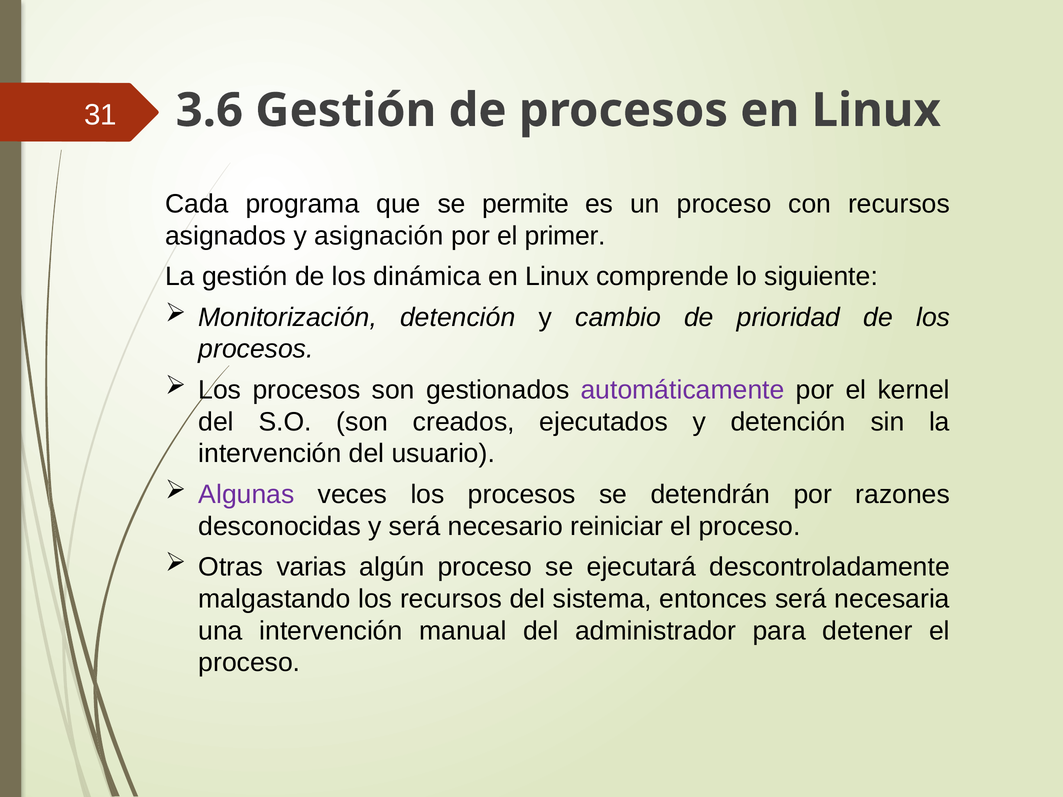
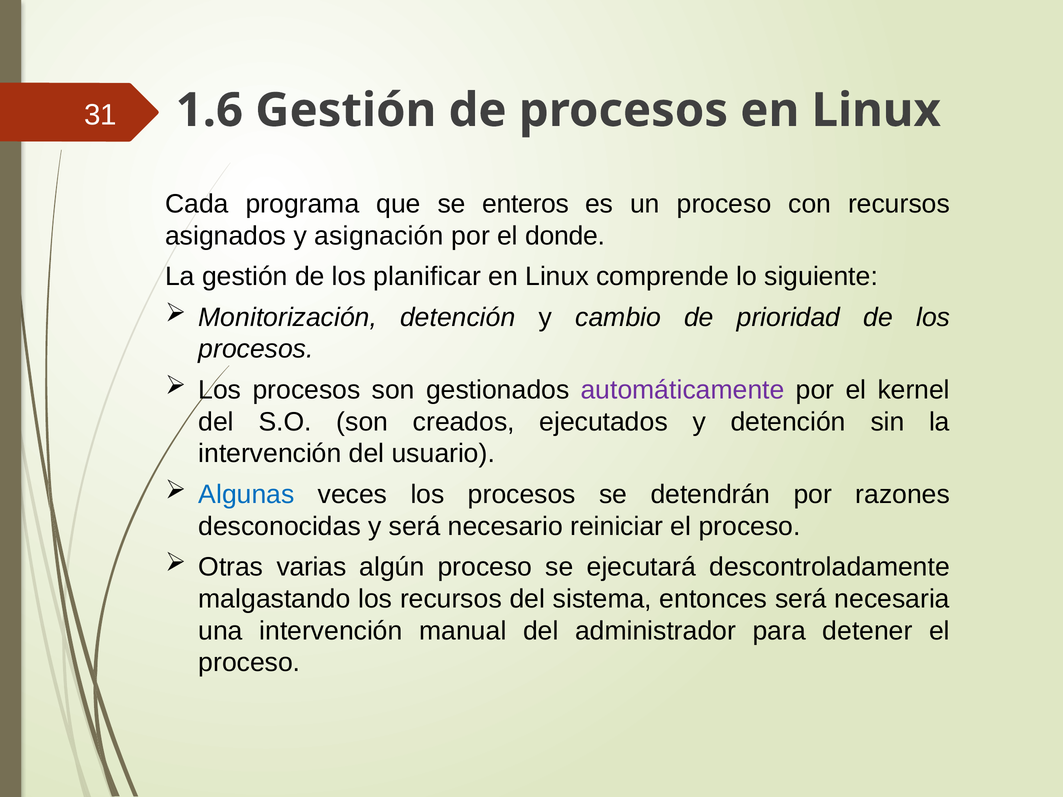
3.6: 3.6 -> 1.6
permite: permite -> enteros
primer: primer -> donde
dinámica: dinámica -> planificar
Algunas colour: purple -> blue
